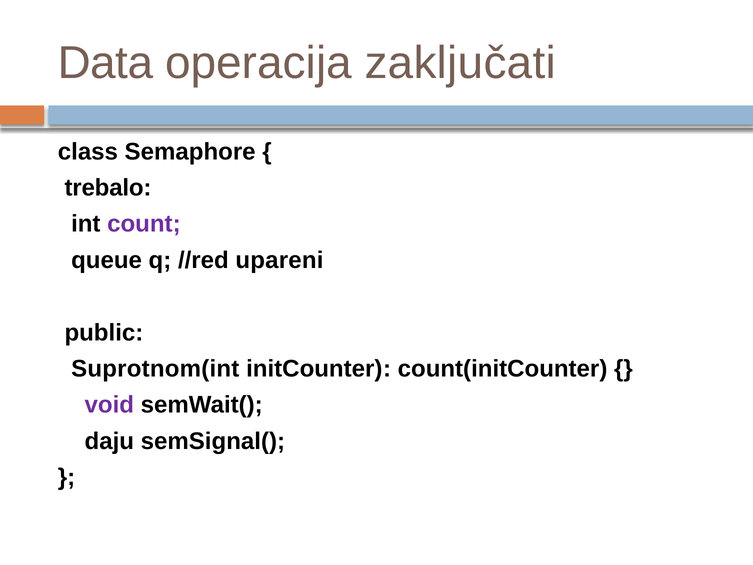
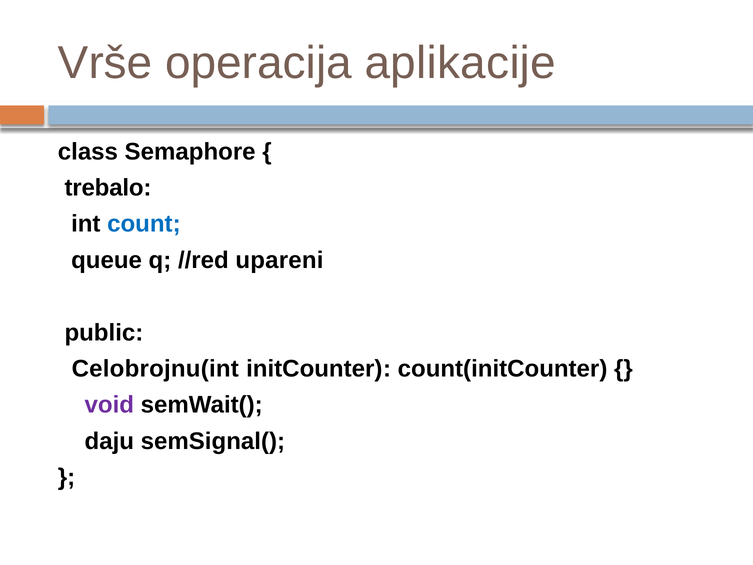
Data: Data -> Vrše
zaključati: zaključati -> aplikacije
count colour: purple -> blue
Suprotnom(int: Suprotnom(int -> Celobrojnu(int
